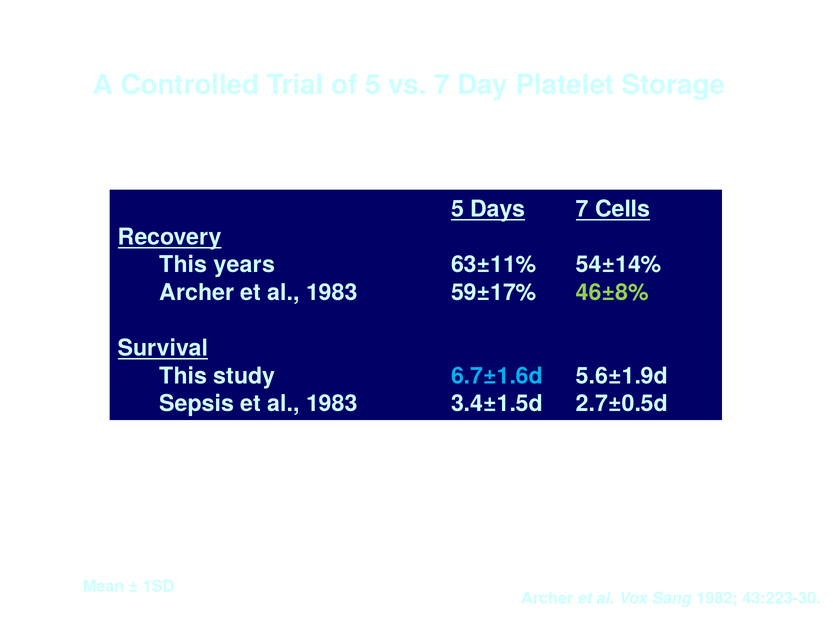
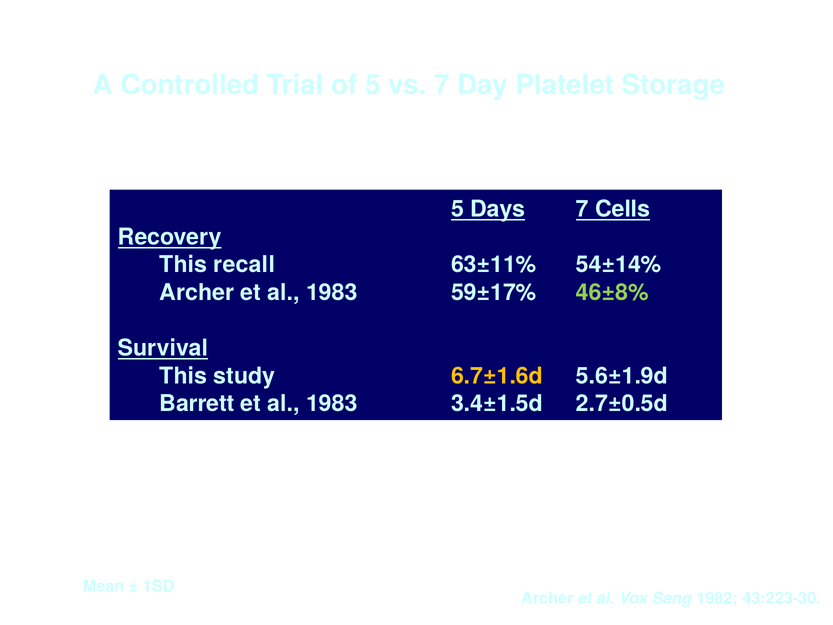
years: years -> recall
6.7±1.6d colour: light blue -> yellow
Sepsis: Sepsis -> Barrett
